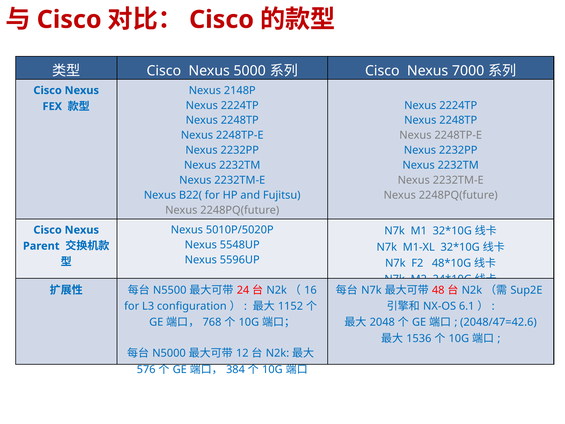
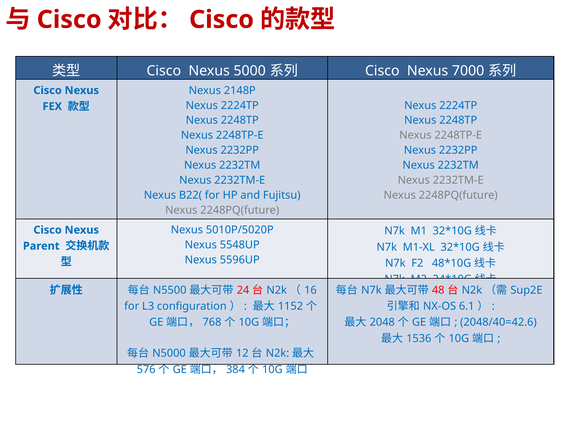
2048/47=42.6: 2048/47=42.6 -> 2048/40=42.6
